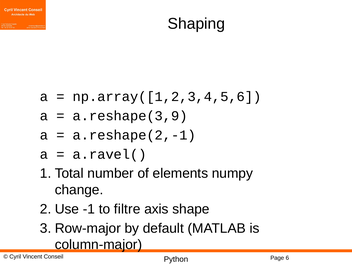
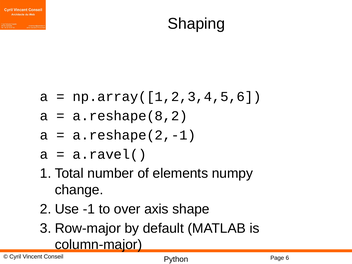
a.reshape(3,9: a.reshape(3,9 -> a.reshape(8,2
filtre: filtre -> over
